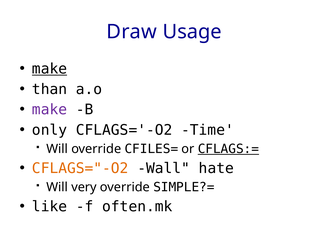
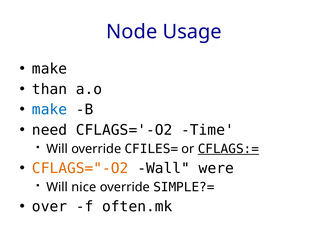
Draw: Draw -> Node
make at (50, 69) underline: present -> none
make at (50, 110) colour: purple -> blue
only: only -> need
hate: hate -> were
very: very -> nice
like: like -> over
